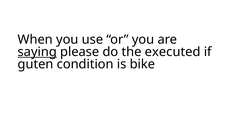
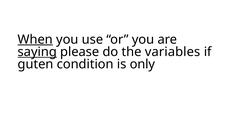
When underline: none -> present
executed: executed -> variables
bike: bike -> only
